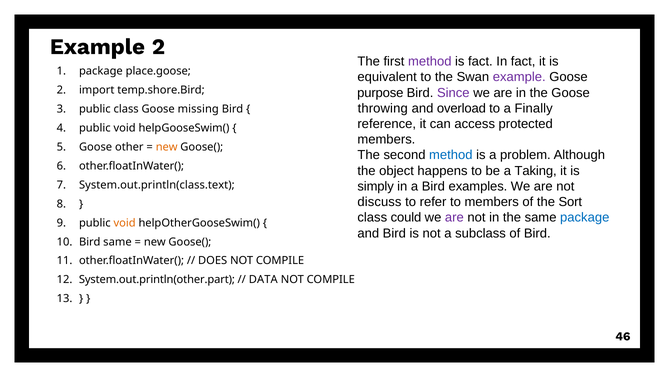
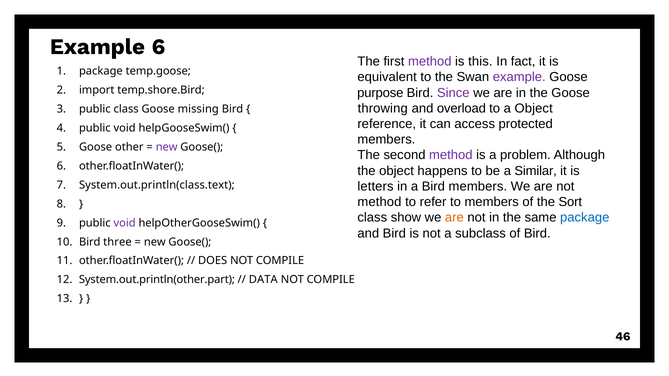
Example 2: 2 -> 6
is fact: fact -> this
place.goose: place.goose -> temp.goose
a Finally: Finally -> Object
new at (167, 147) colour: orange -> purple
method at (451, 155) colour: blue -> purple
Taking: Taking -> Similar
simply: simply -> letters
Bird examples: examples -> members
discuss at (379, 202): discuss -> method
could: could -> show
are at (454, 218) colour: purple -> orange
void at (125, 223) colour: orange -> purple
Bird same: same -> three
